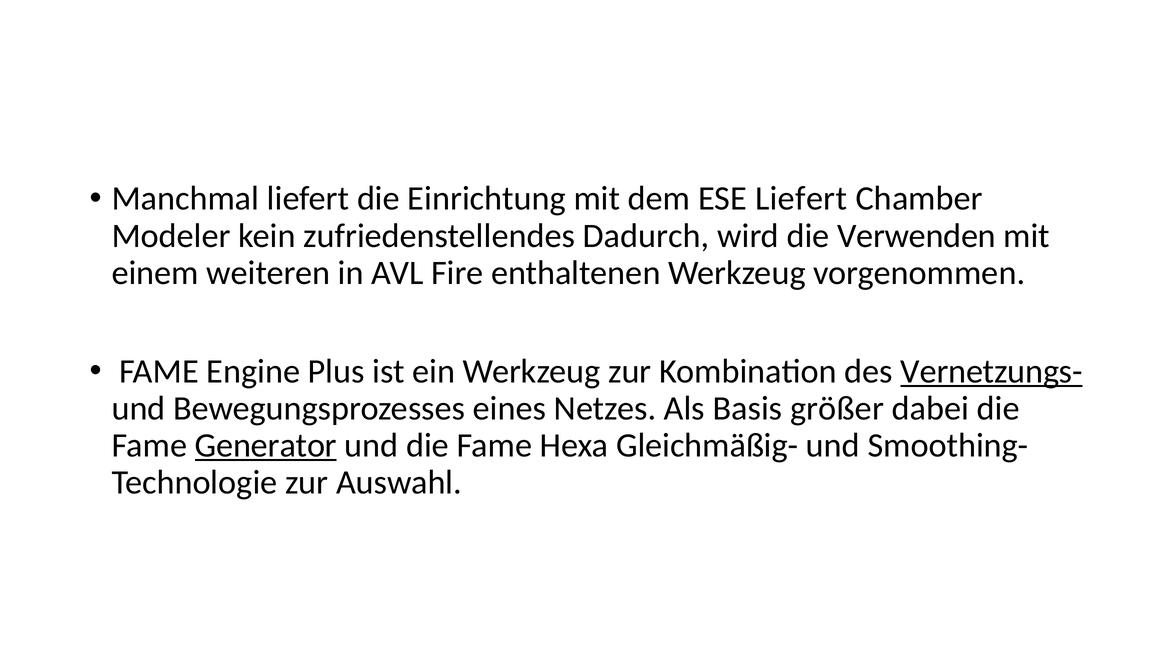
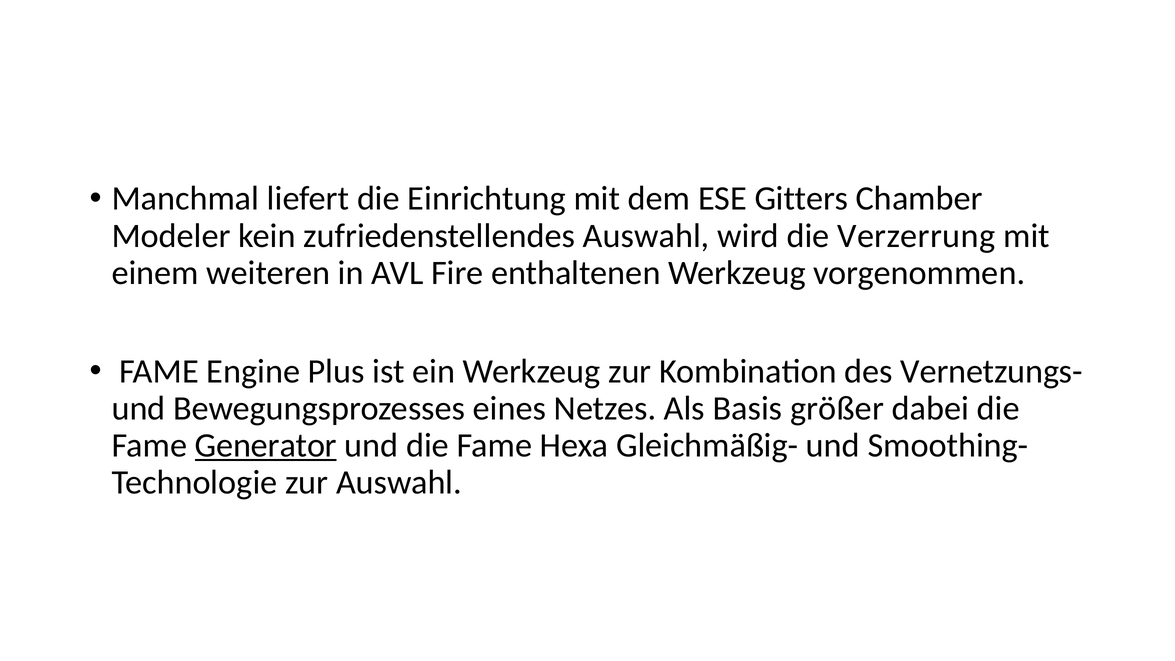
ESE Liefert: Liefert -> Gitters
zufriedenstellendes Dadurch: Dadurch -> Auswahl
Verwenden: Verwenden -> Verzerrung
Vernetzungs- underline: present -> none
